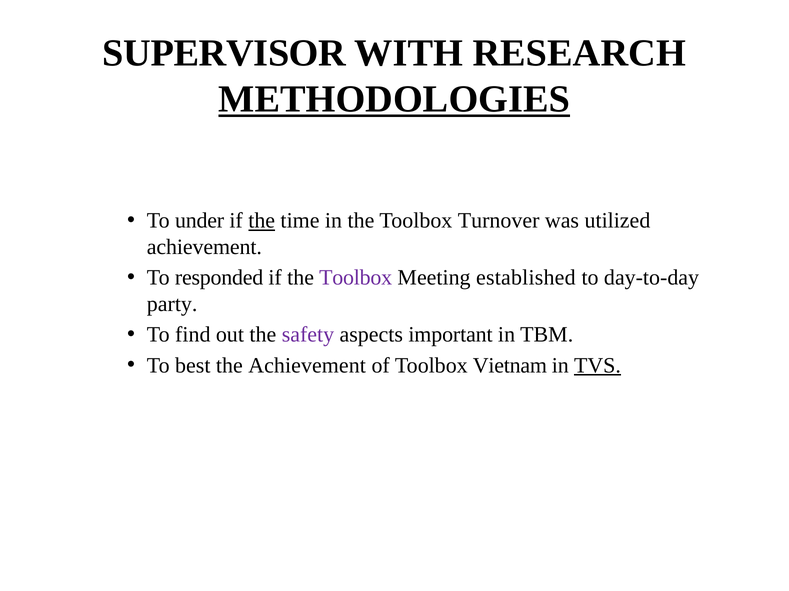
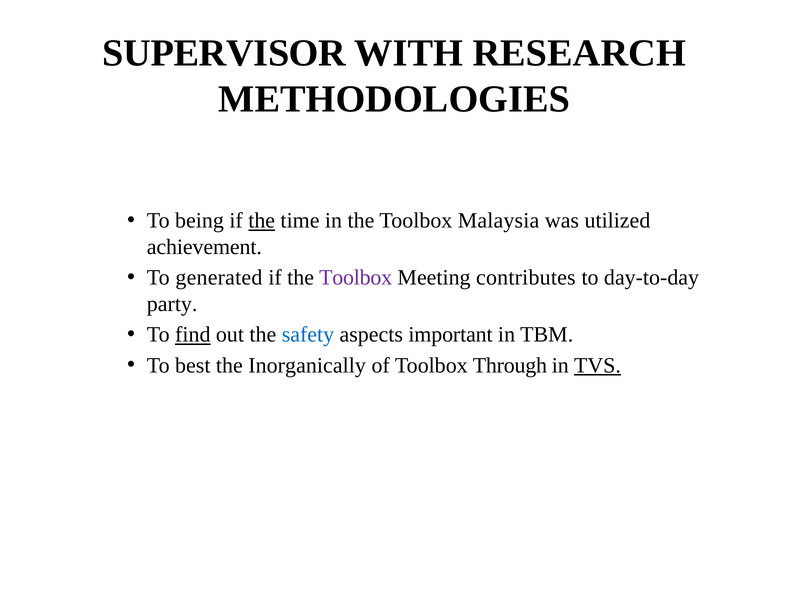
METHODOLOGIES underline: present -> none
under: under -> being
Turnover: Turnover -> Malaysia
responded: responded -> generated
established: established -> contributes
find underline: none -> present
safety colour: purple -> blue
the Achievement: Achievement -> Inorganically
Vietnam: Vietnam -> Through
